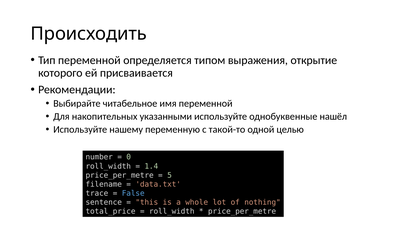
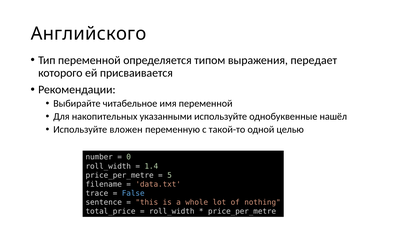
Происходить: Происходить -> Английского
открытие: открытие -> передает
нашему: нашему -> вложен
